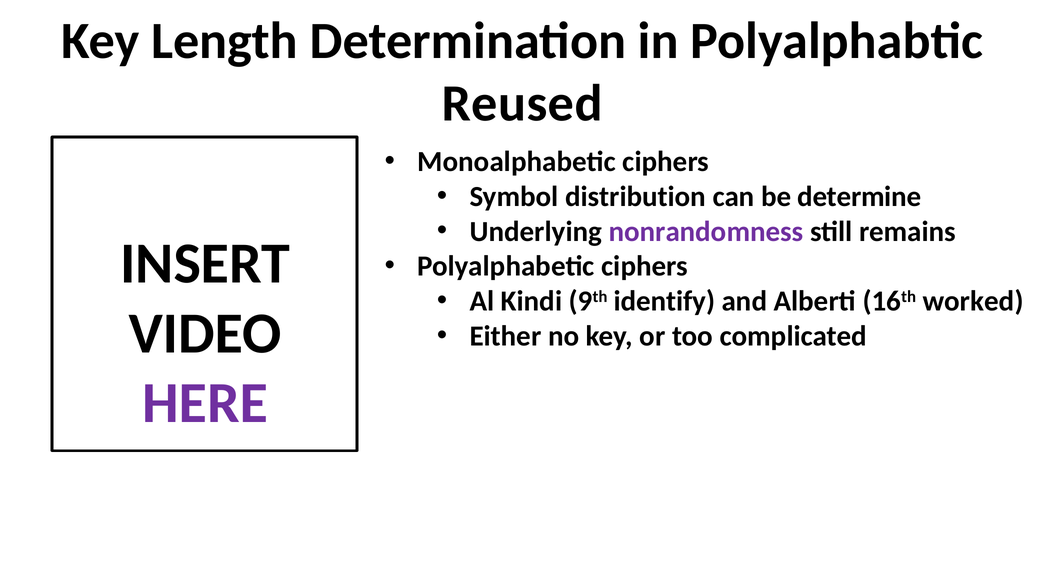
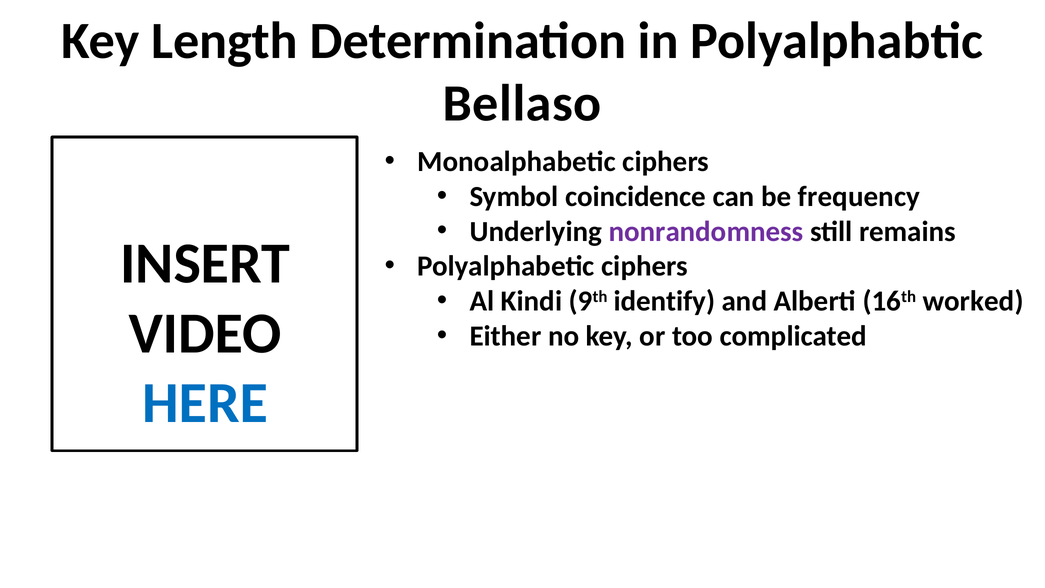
Reused: Reused -> Bellaso
distribution: distribution -> coincidence
determine: determine -> frequency
HERE colour: purple -> blue
